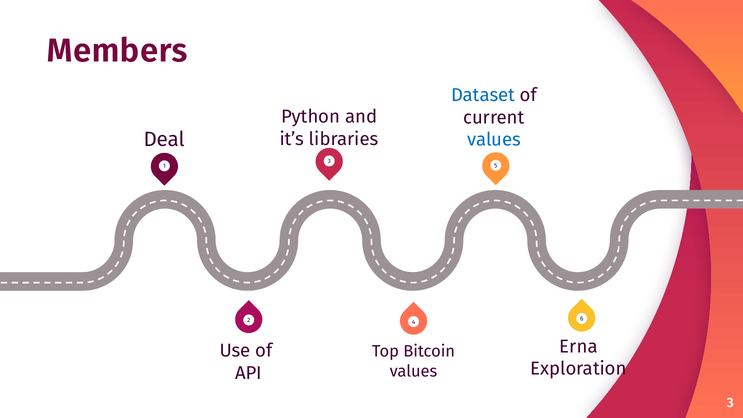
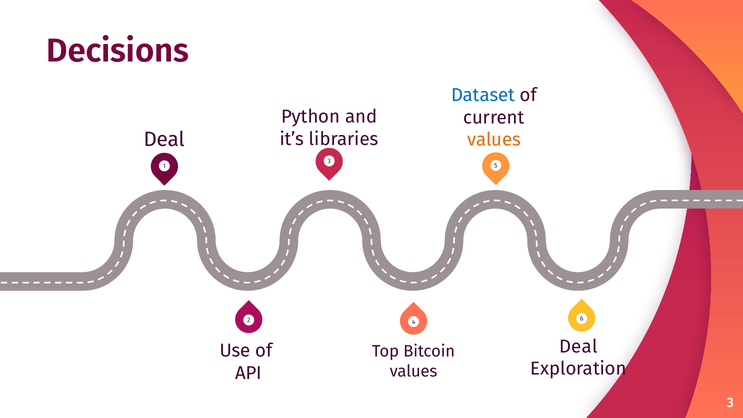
Members: Members -> Decisions
values at (494, 140) colour: blue -> orange
Erna at (578, 346): Erna -> Deal
